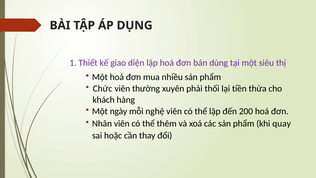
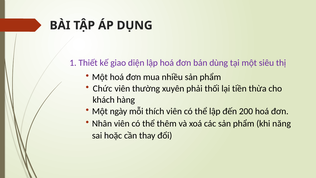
nghệ: nghệ -> thích
quay: quay -> năng
